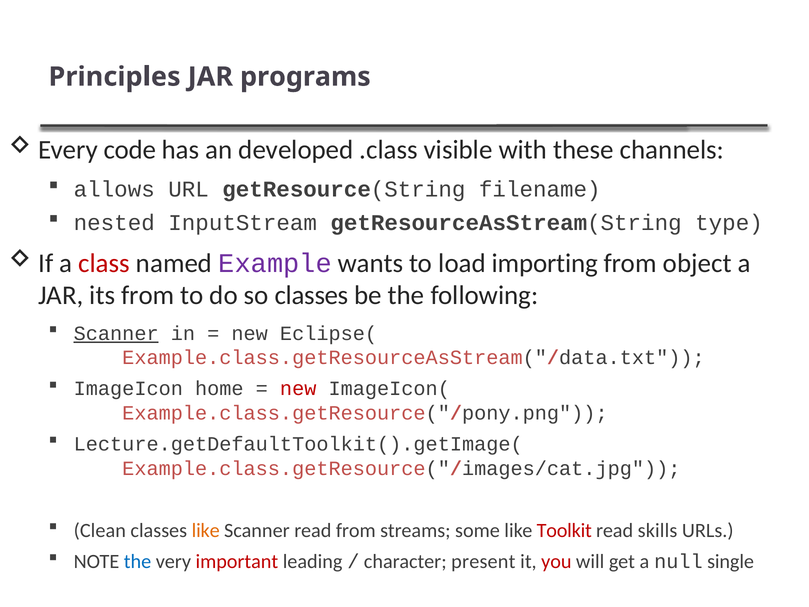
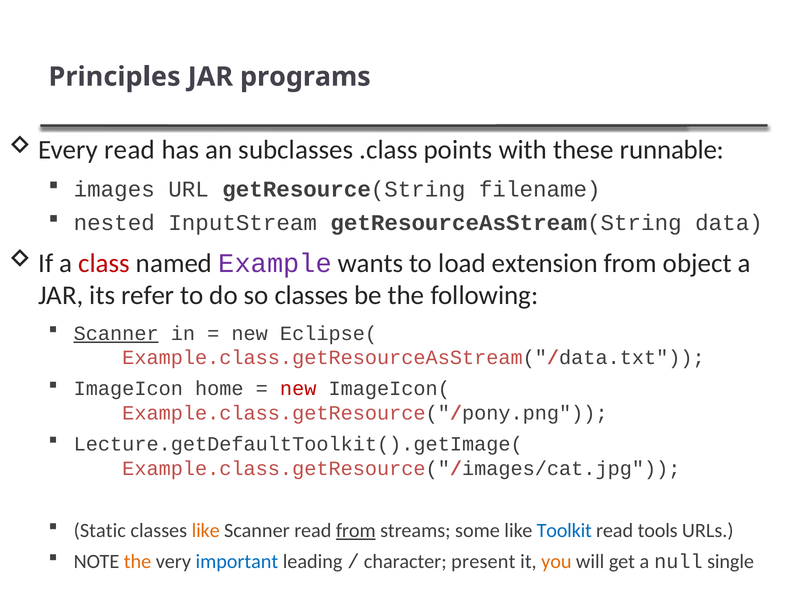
Every code: code -> read
developed: developed -> subclasses
visible: visible -> points
channels: channels -> runnable
allows: allows -> images
type: type -> data
importing: importing -> extension
its from: from -> refer
Clean: Clean -> Static
from at (356, 530) underline: none -> present
Toolkit colour: red -> blue
skills: skills -> tools
the at (138, 561) colour: blue -> orange
important colour: red -> blue
you colour: red -> orange
